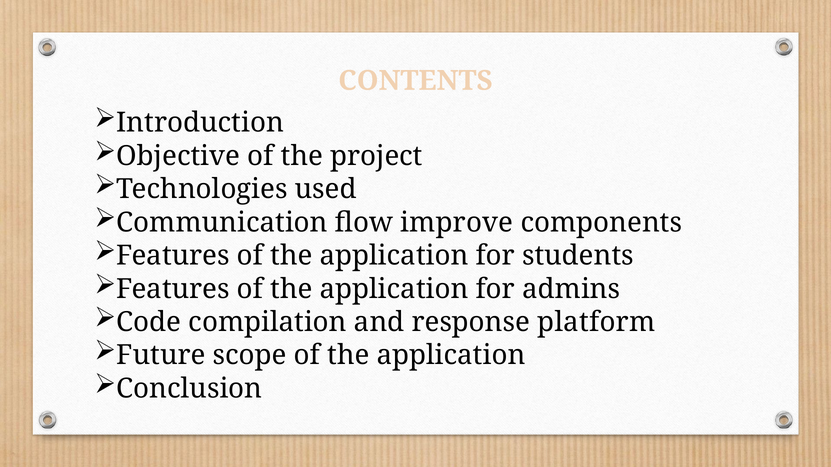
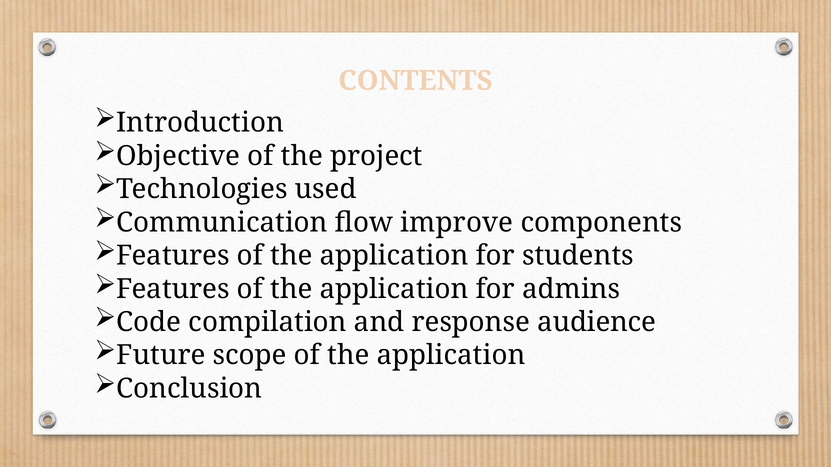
platform: platform -> audience
